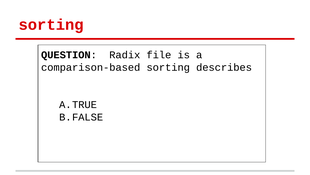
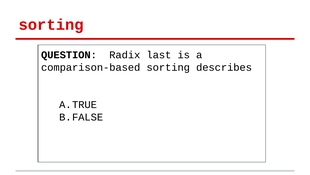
file: file -> last
